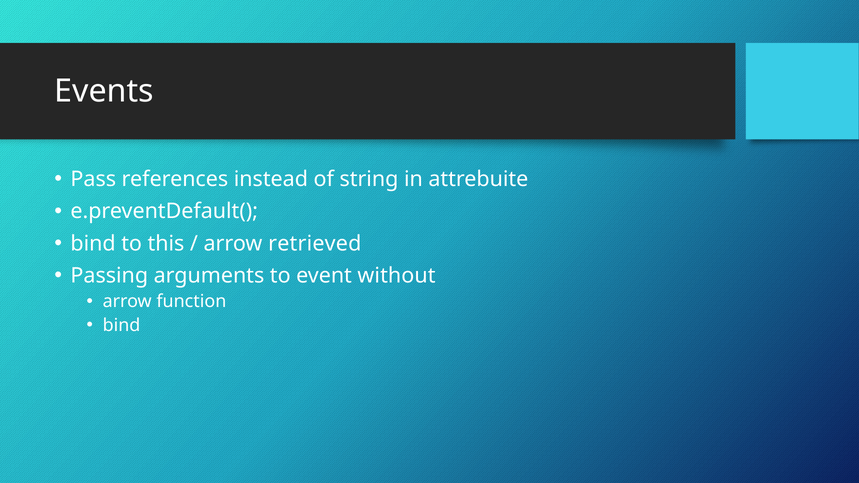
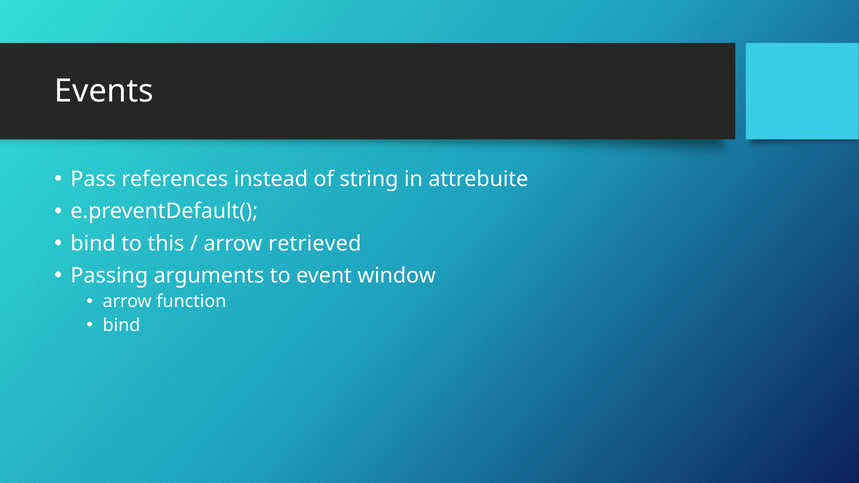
without: without -> window
